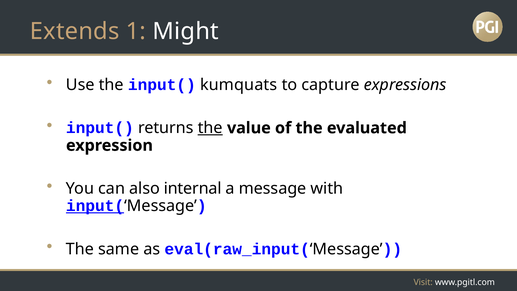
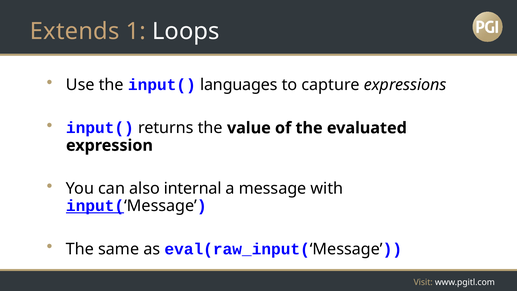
Might: Might -> Loops
kumquats: kumquats -> languages
the at (210, 128) underline: present -> none
